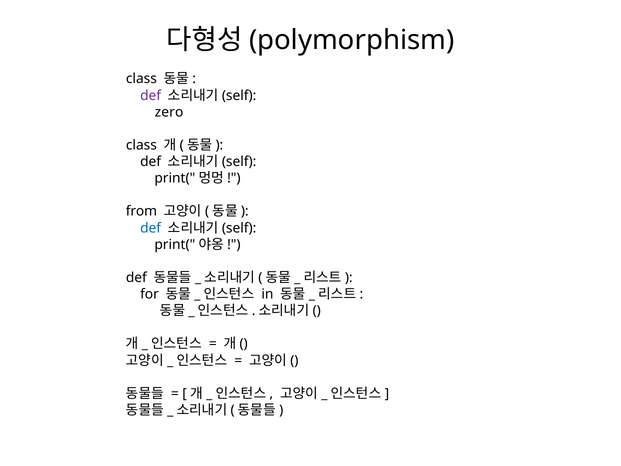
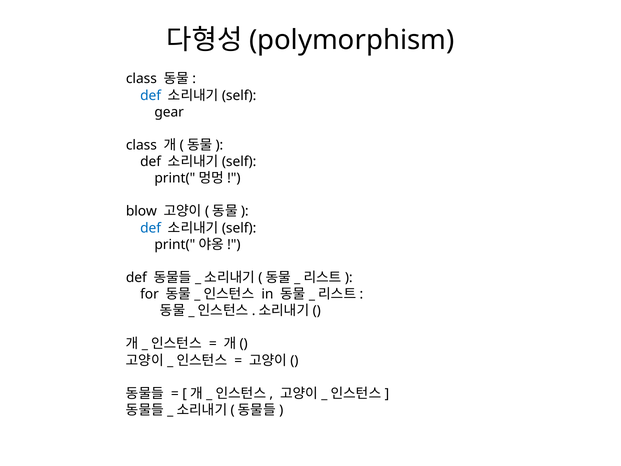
def at (151, 95) colour: purple -> blue
zero: zero -> gear
from: from -> blow
